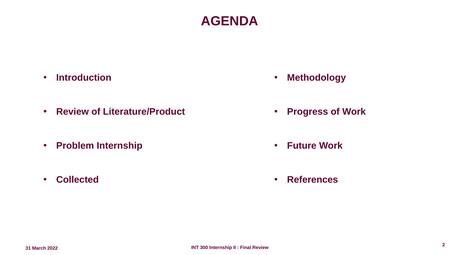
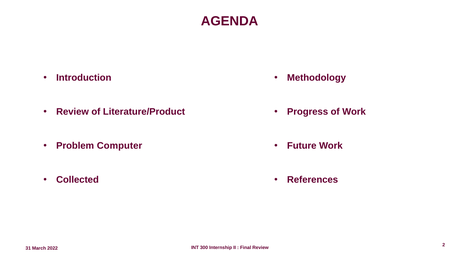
Problem Internship: Internship -> Computer
